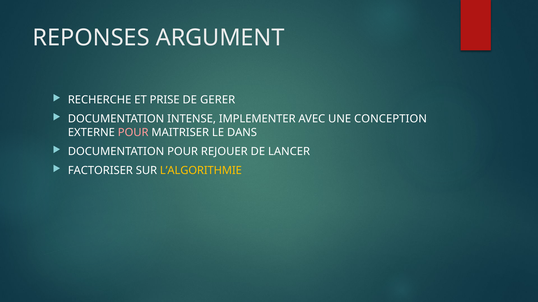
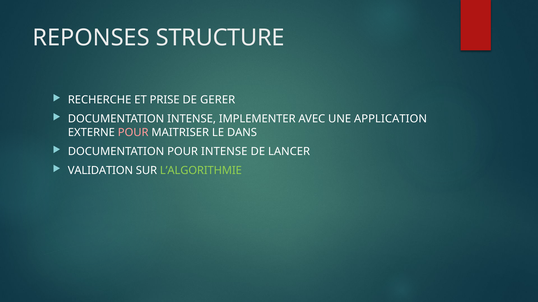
ARGUMENT: ARGUMENT -> STRUCTURE
CONCEPTION: CONCEPTION -> APPLICATION
POUR REJOUER: REJOUER -> INTENSE
FACTORISER: FACTORISER -> VALIDATION
L’ALGORITHMIE colour: yellow -> light green
